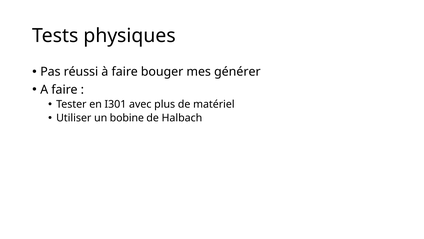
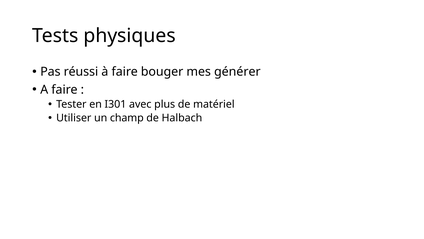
bobine: bobine -> champ
